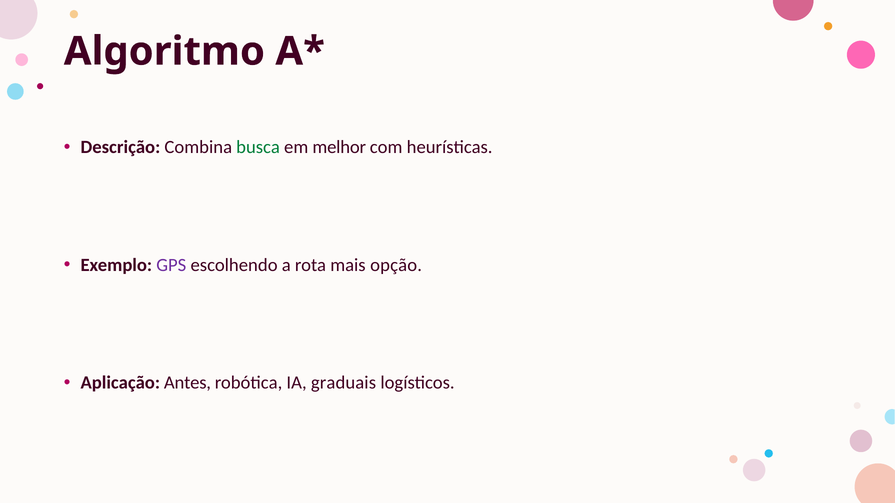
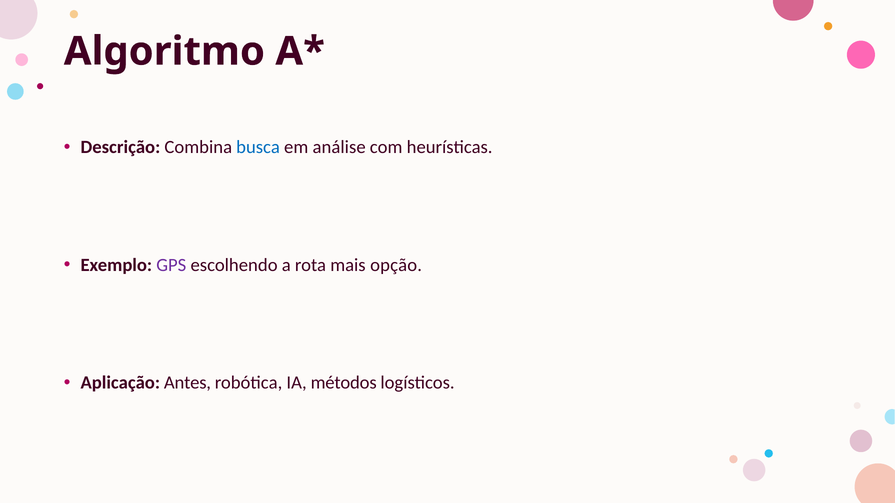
busca colour: green -> blue
melhor: melhor -> análise
graduais: graduais -> métodos
